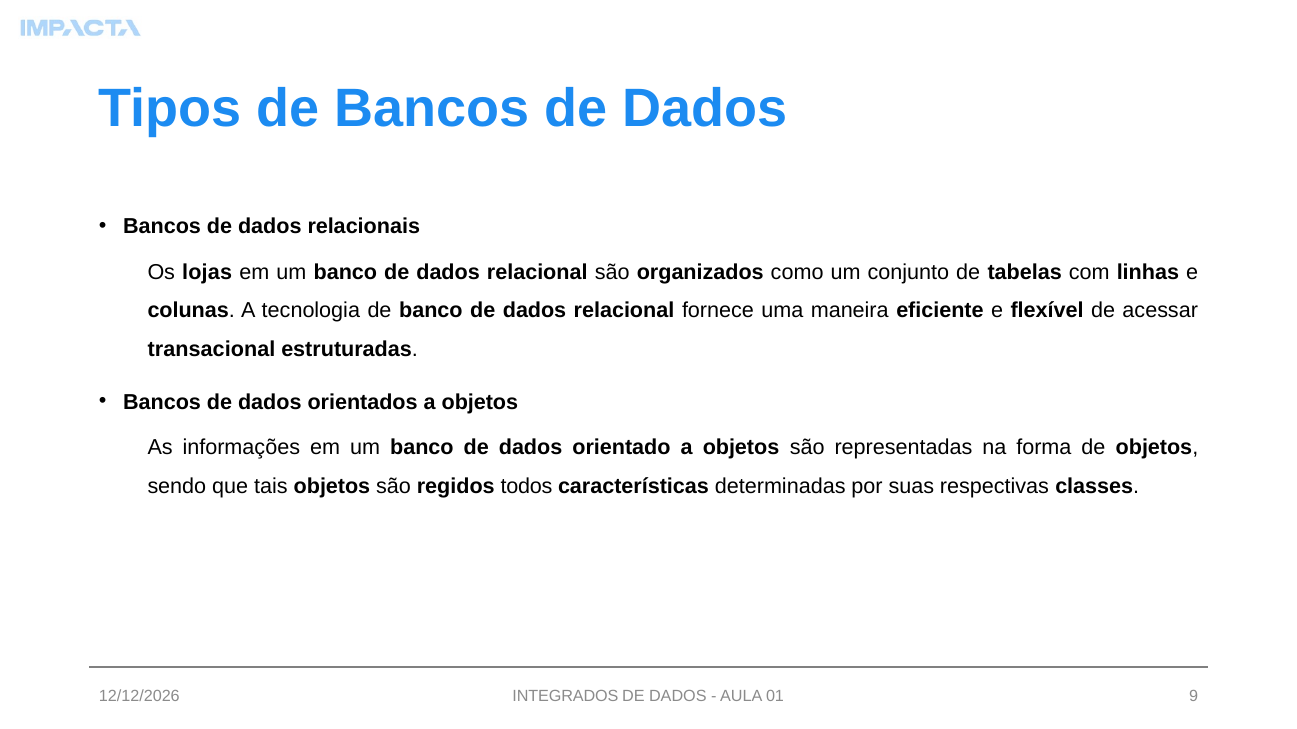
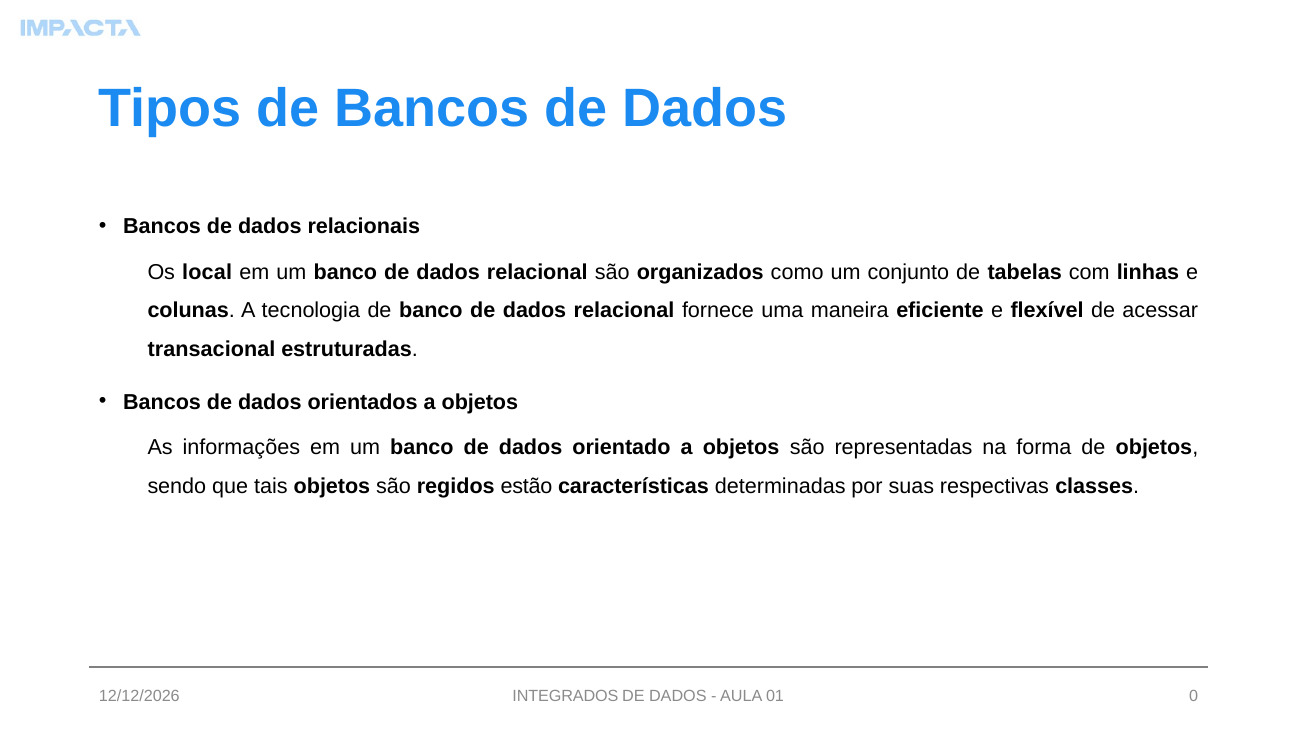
lojas: lojas -> local
todos: todos -> estão
9: 9 -> 0
